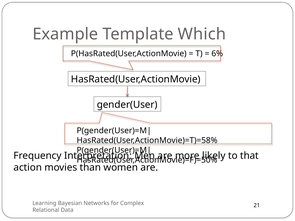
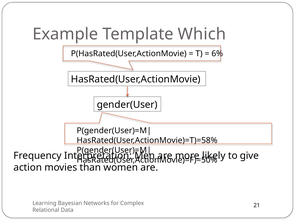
that: that -> give
